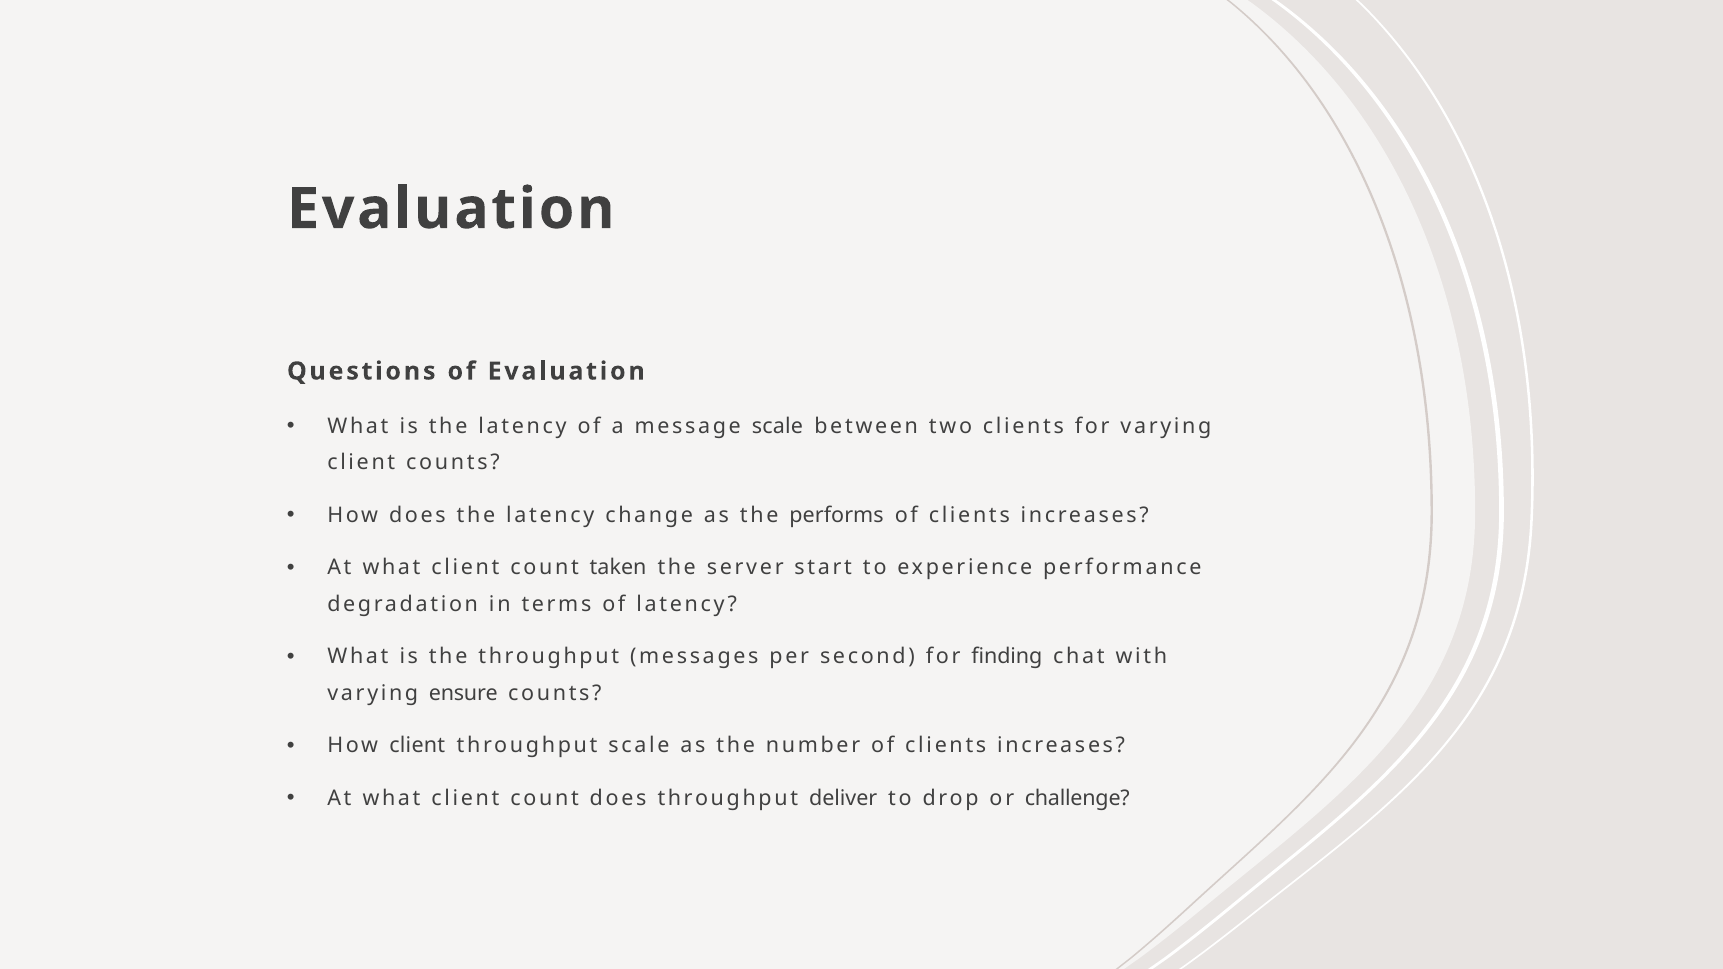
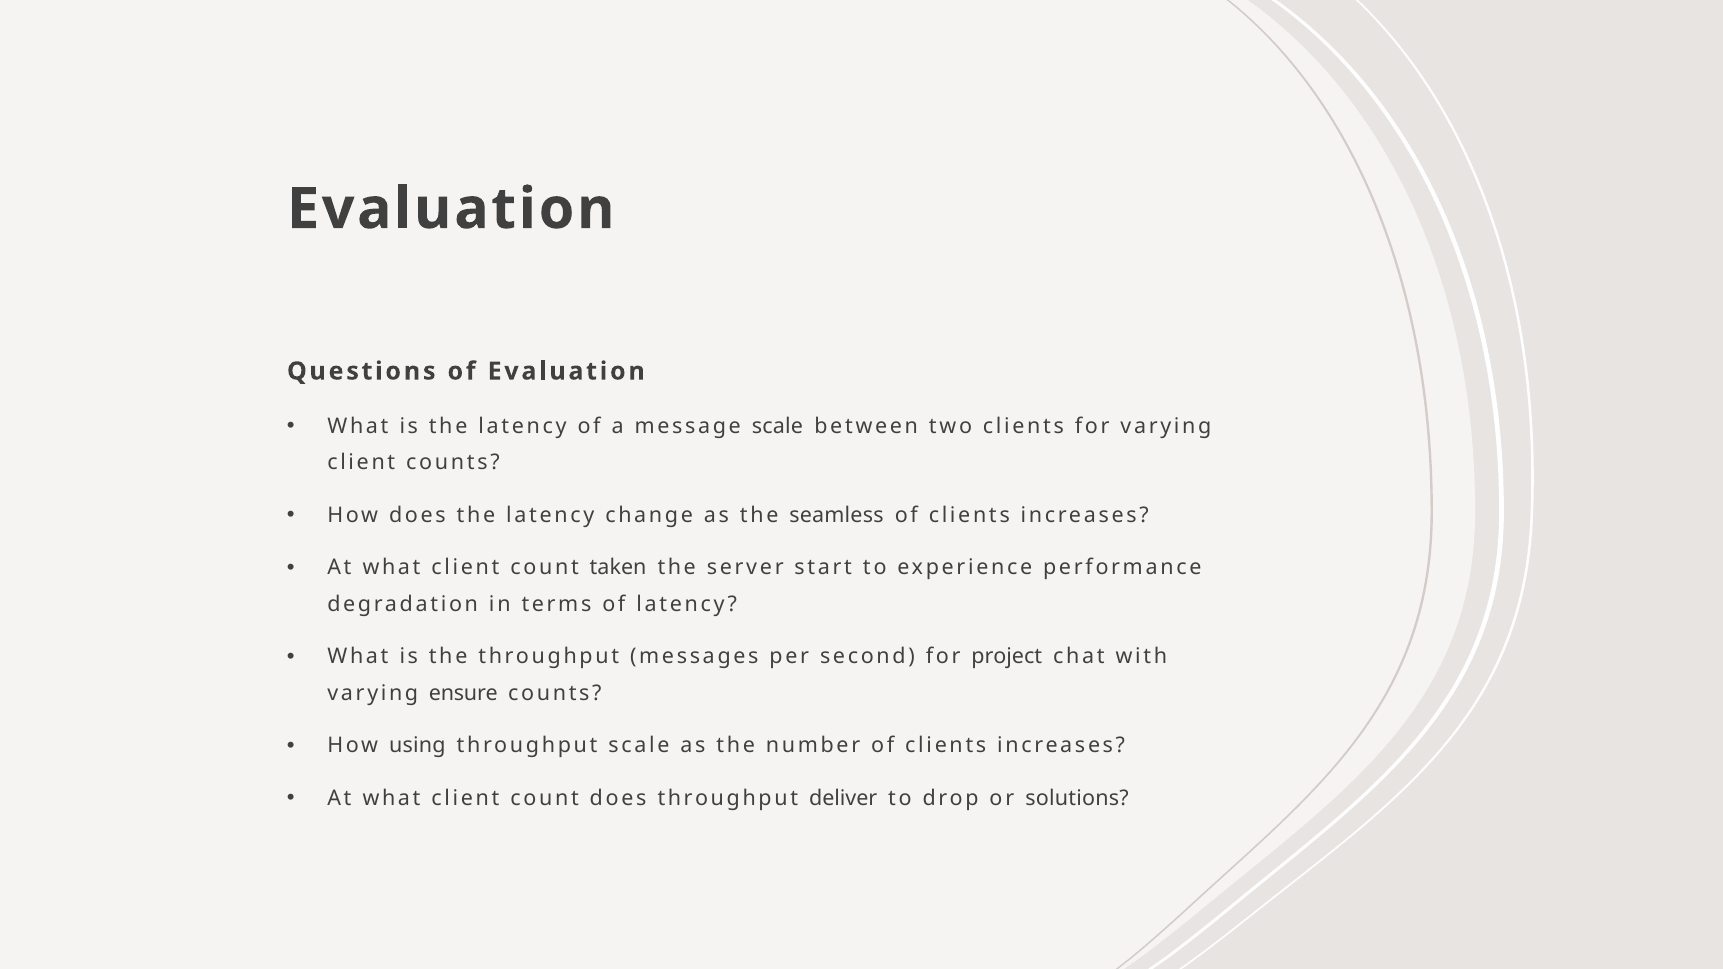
performs: performs -> seamless
finding: finding -> project
How client: client -> using
challenge: challenge -> solutions
